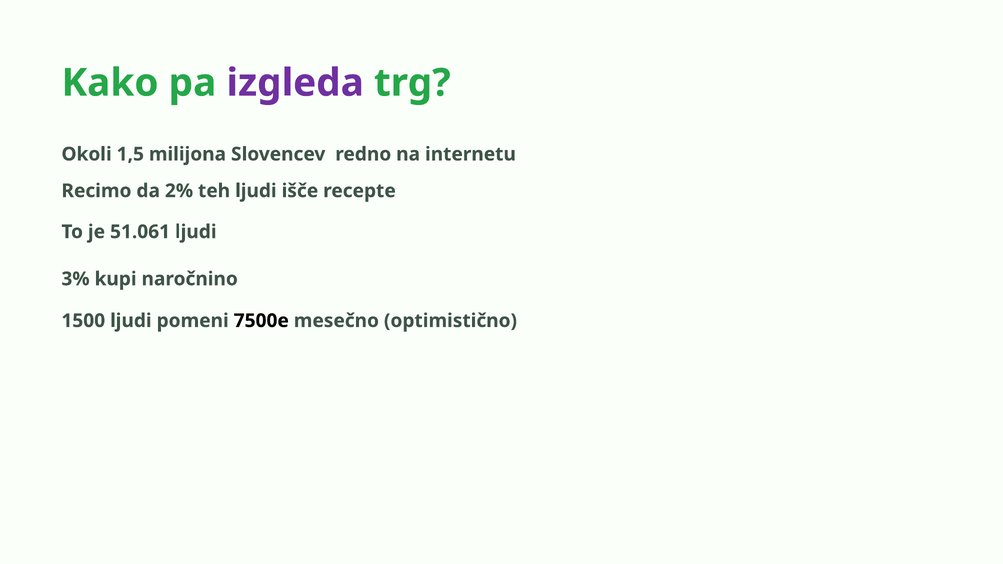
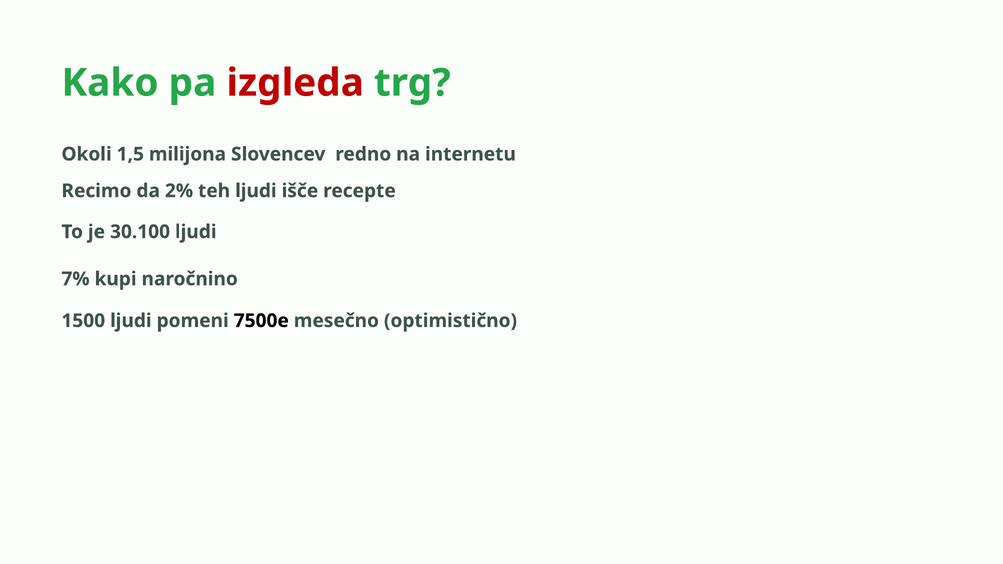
izgleda colour: purple -> red
51.061: 51.061 -> 30.100
3%: 3% -> 7%
